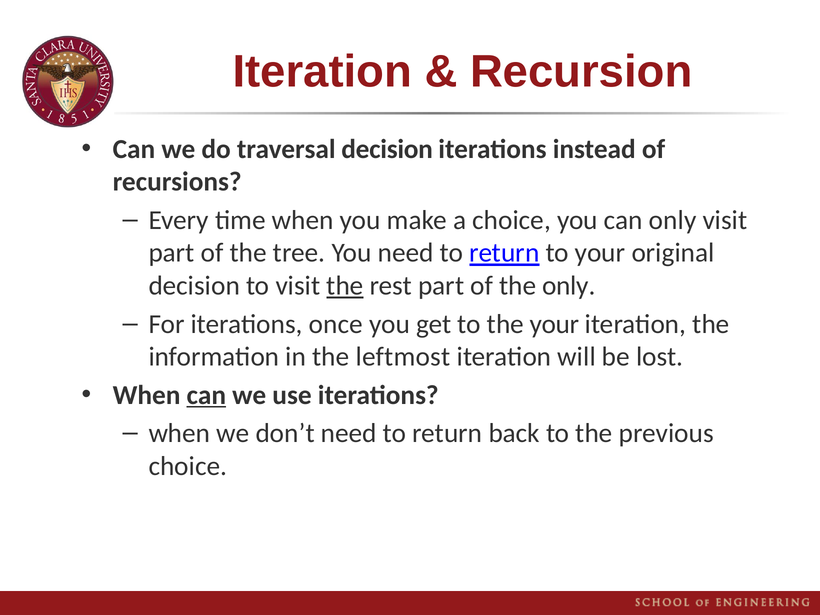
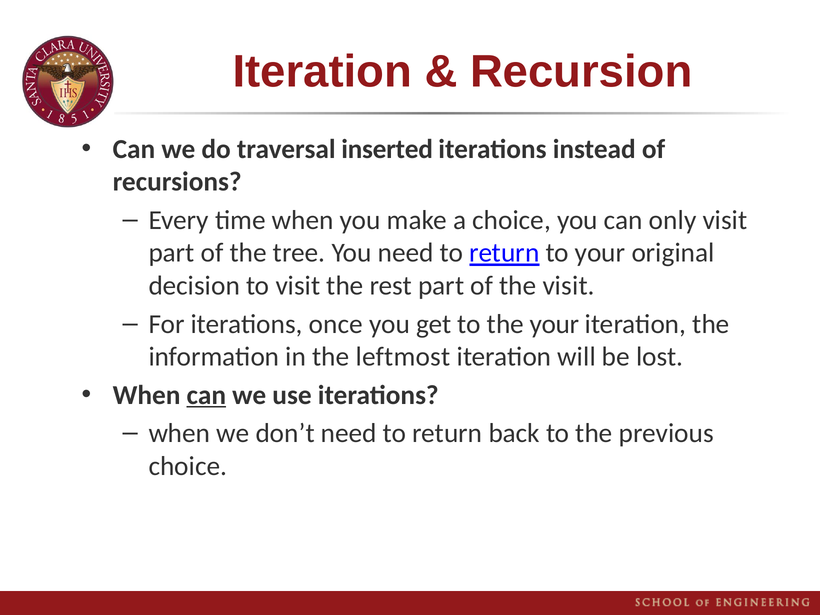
traversal decision: decision -> inserted
the at (345, 286) underline: present -> none
the only: only -> visit
